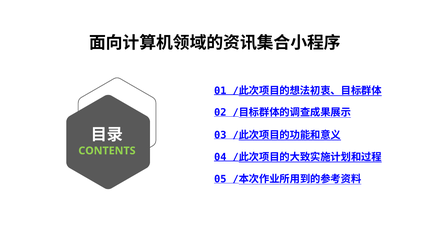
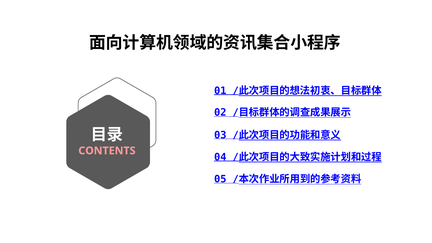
CONTENTS colour: light green -> pink
